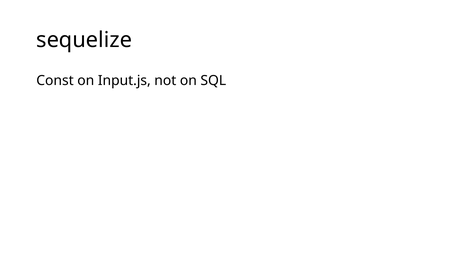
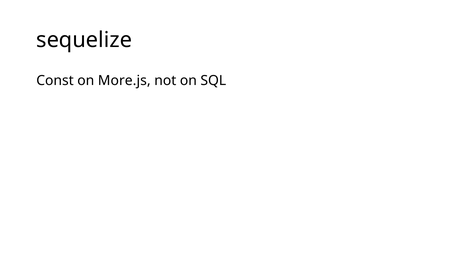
Input.js: Input.js -> More.js
